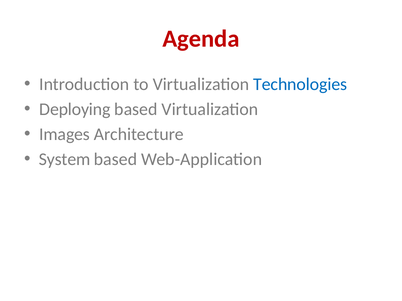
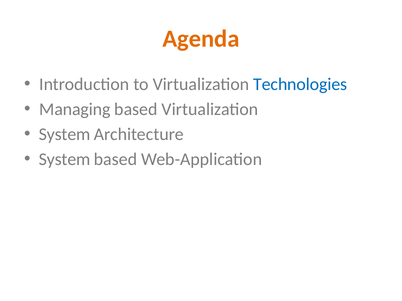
Agenda colour: red -> orange
Deploying: Deploying -> Managing
Images at (65, 134): Images -> System
